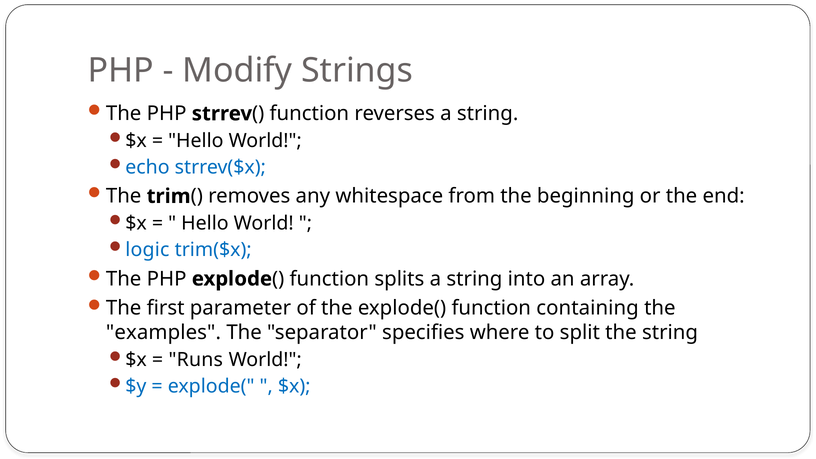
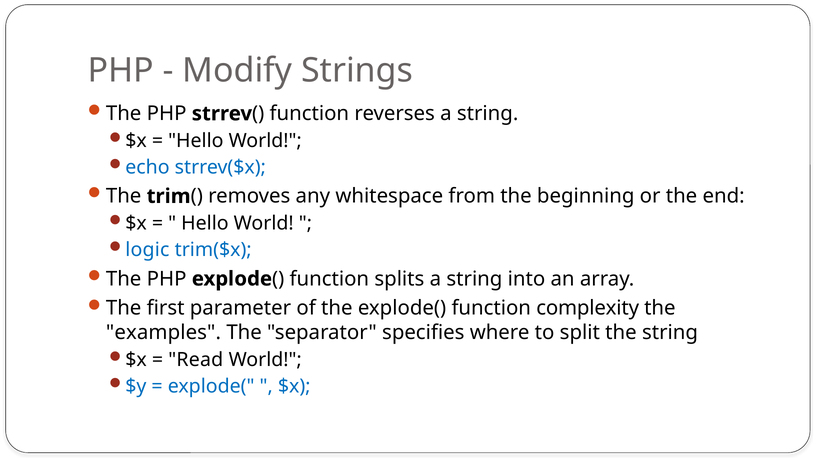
containing: containing -> complexity
Runs: Runs -> Read
